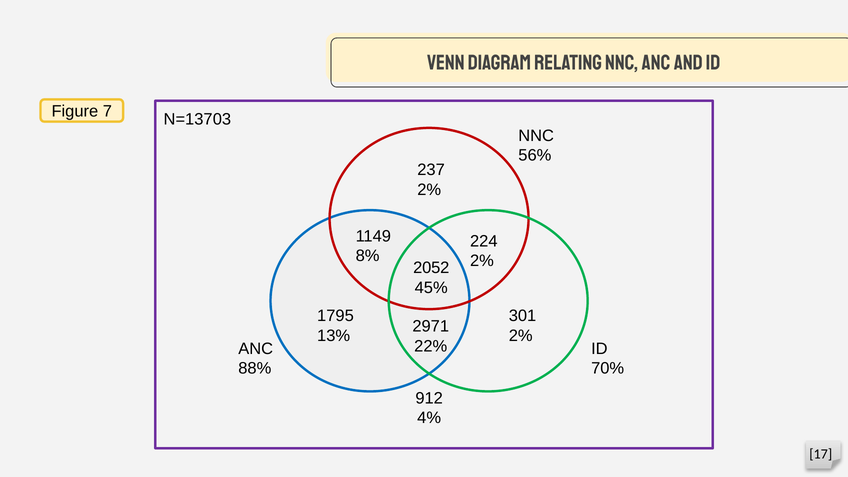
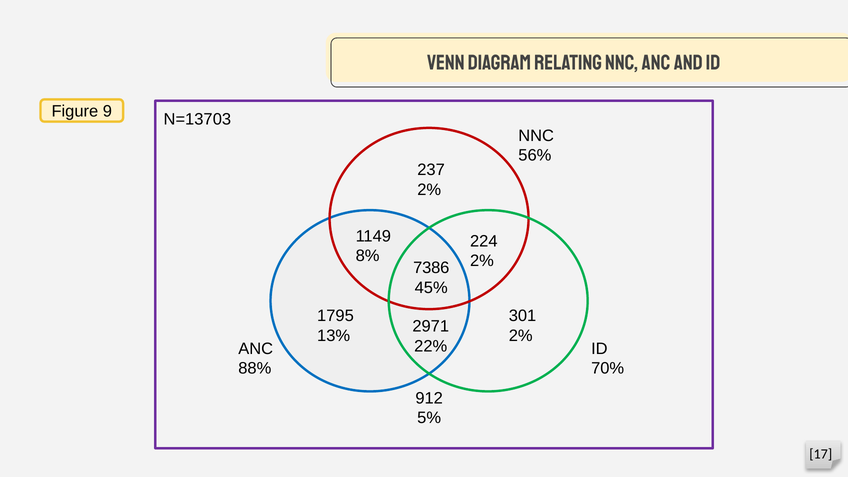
7: 7 -> 9
2052: 2052 -> 7386
4%: 4% -> 5%
